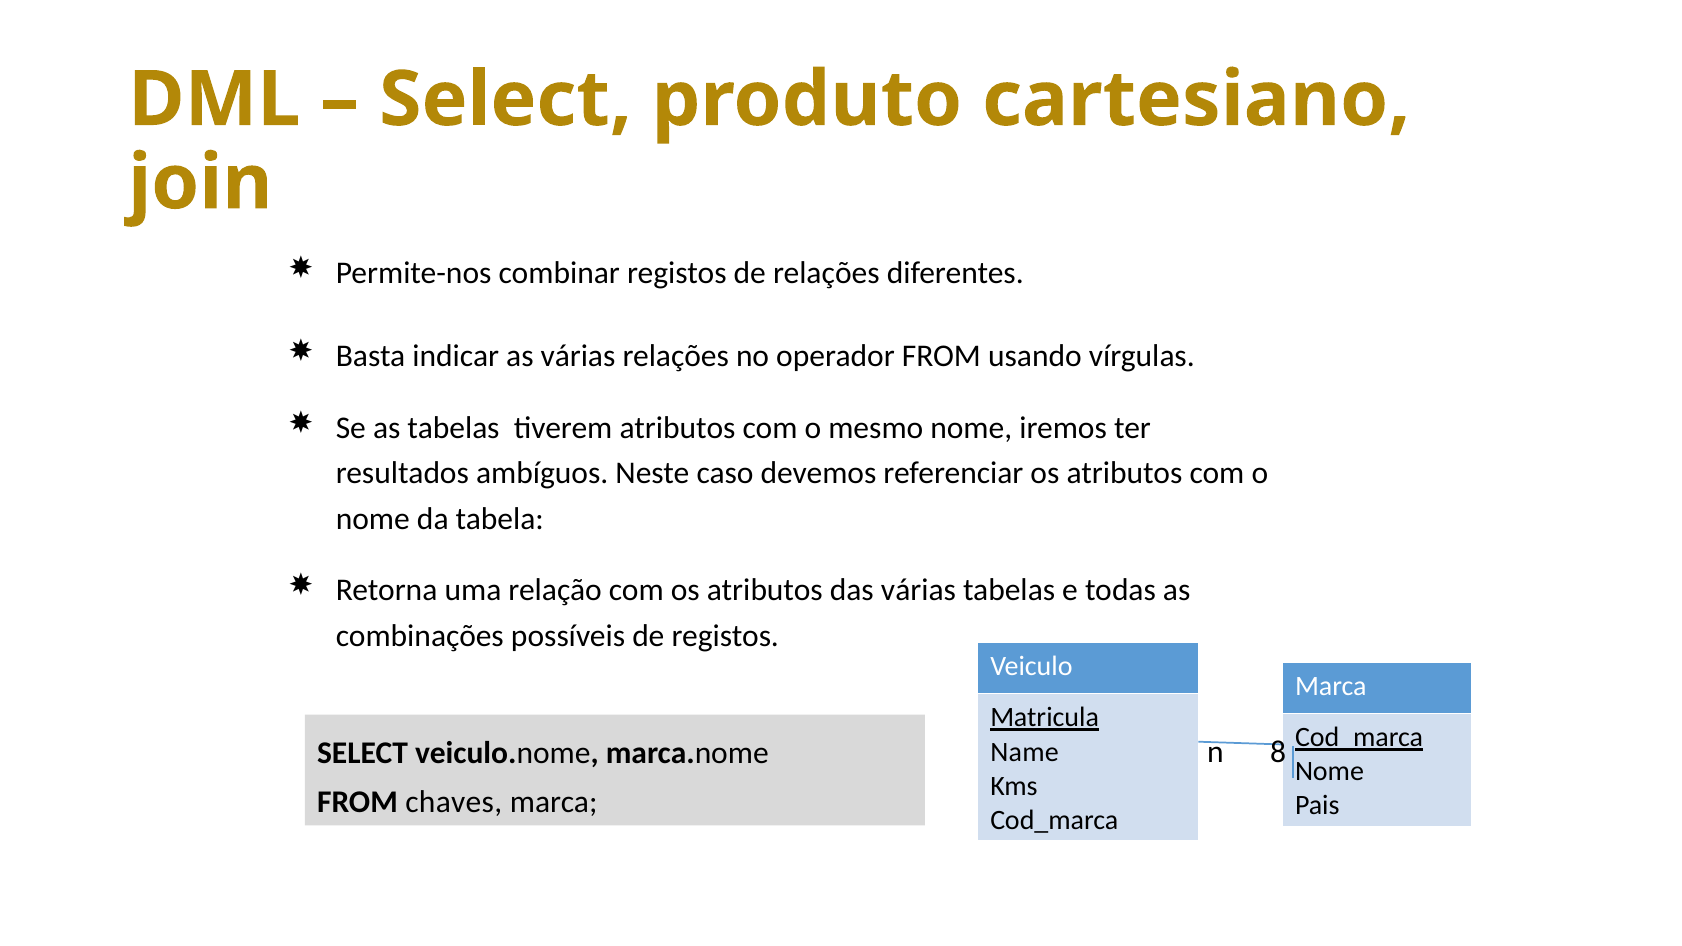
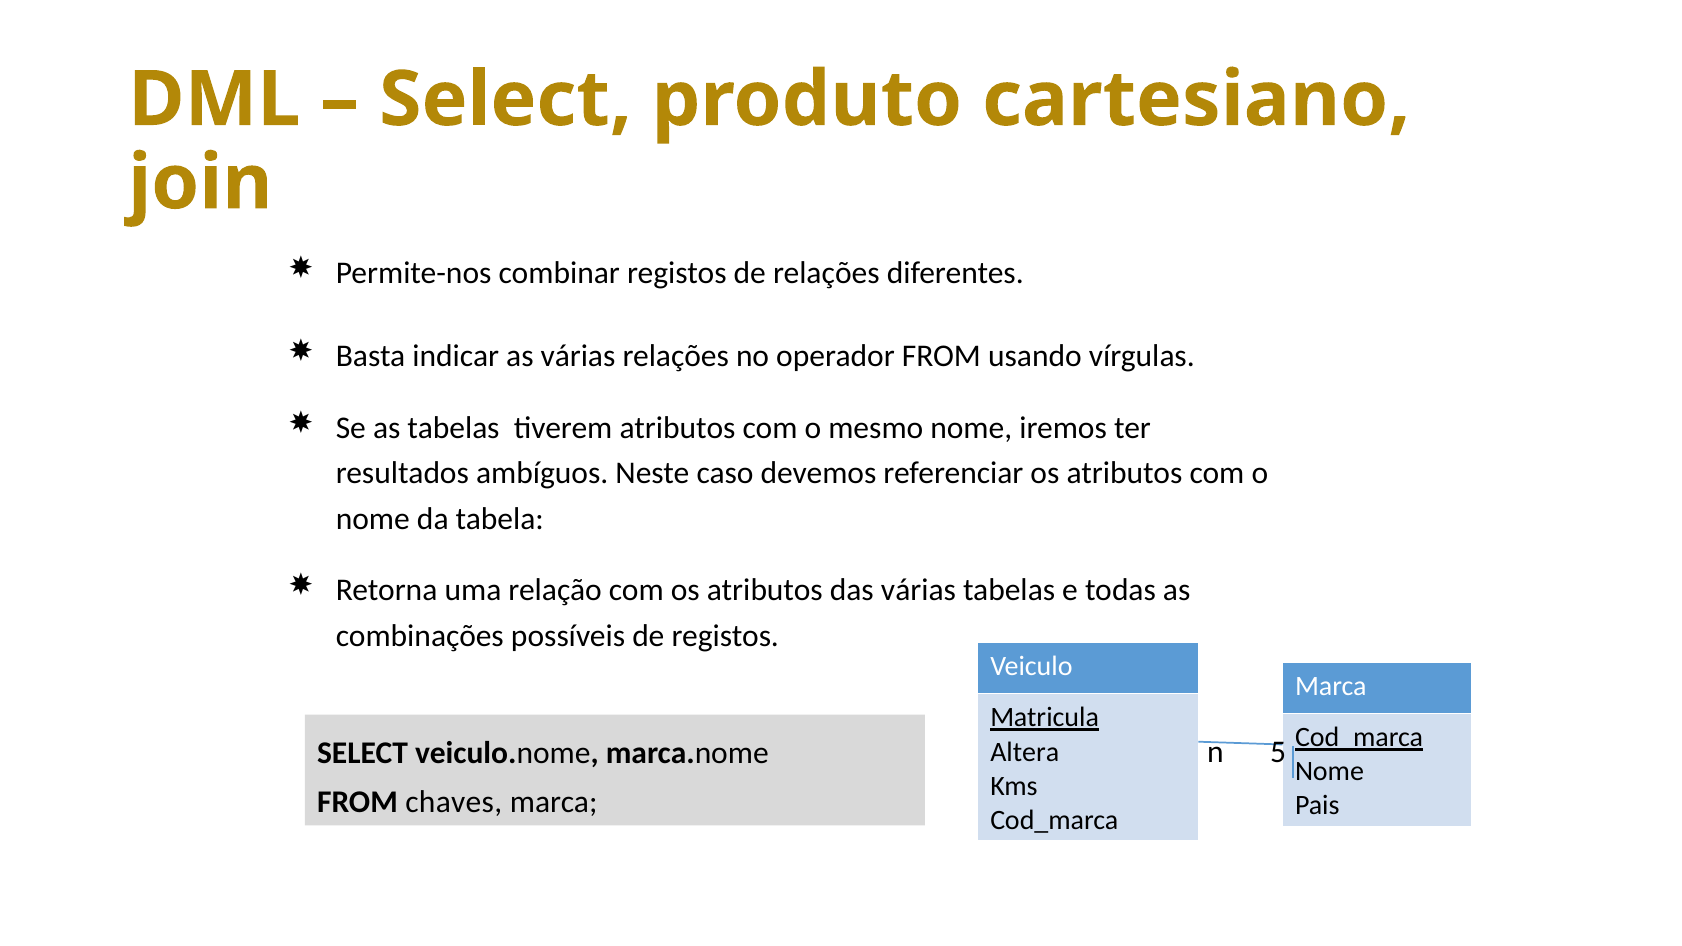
8: 8 -> 5
Name: Name -> Altera
